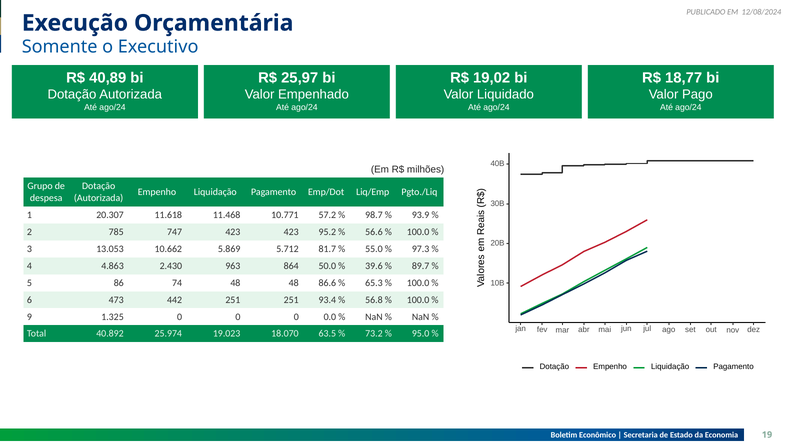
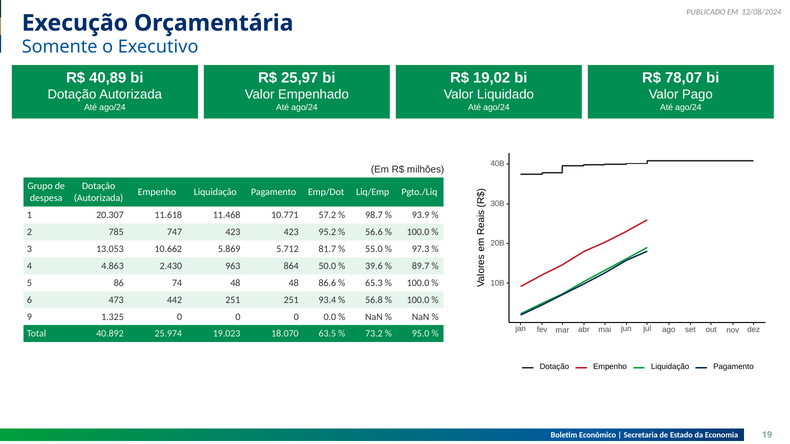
18,77: 18,77 -> 78,07
